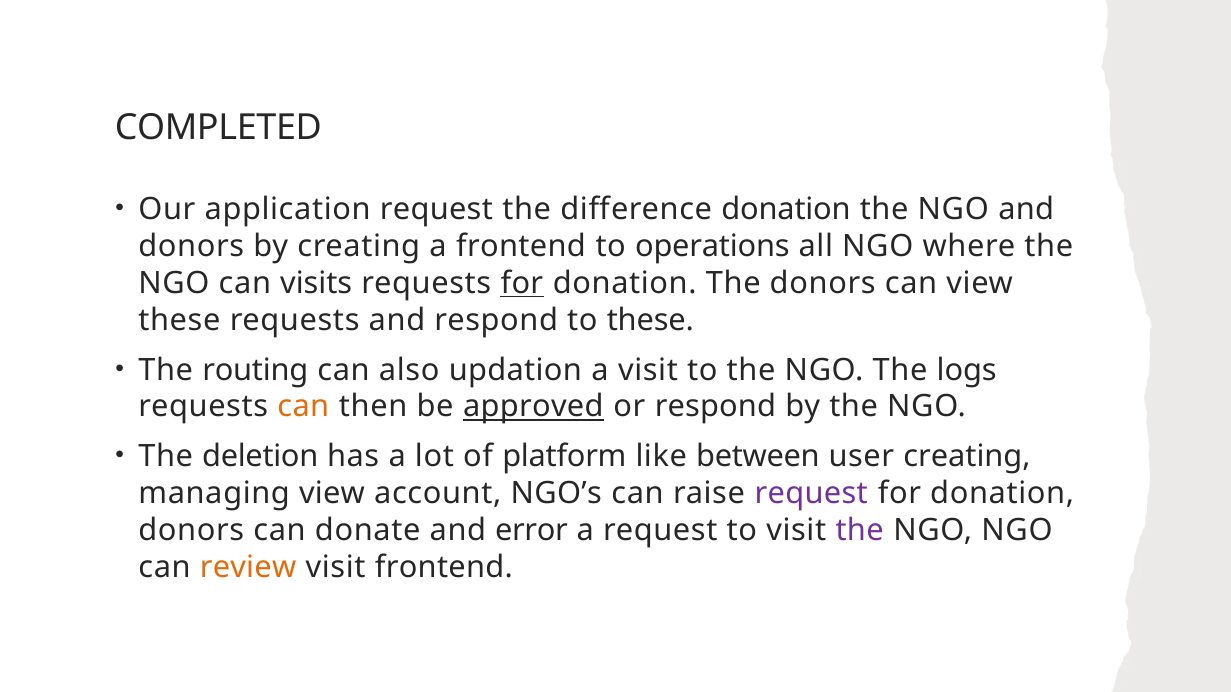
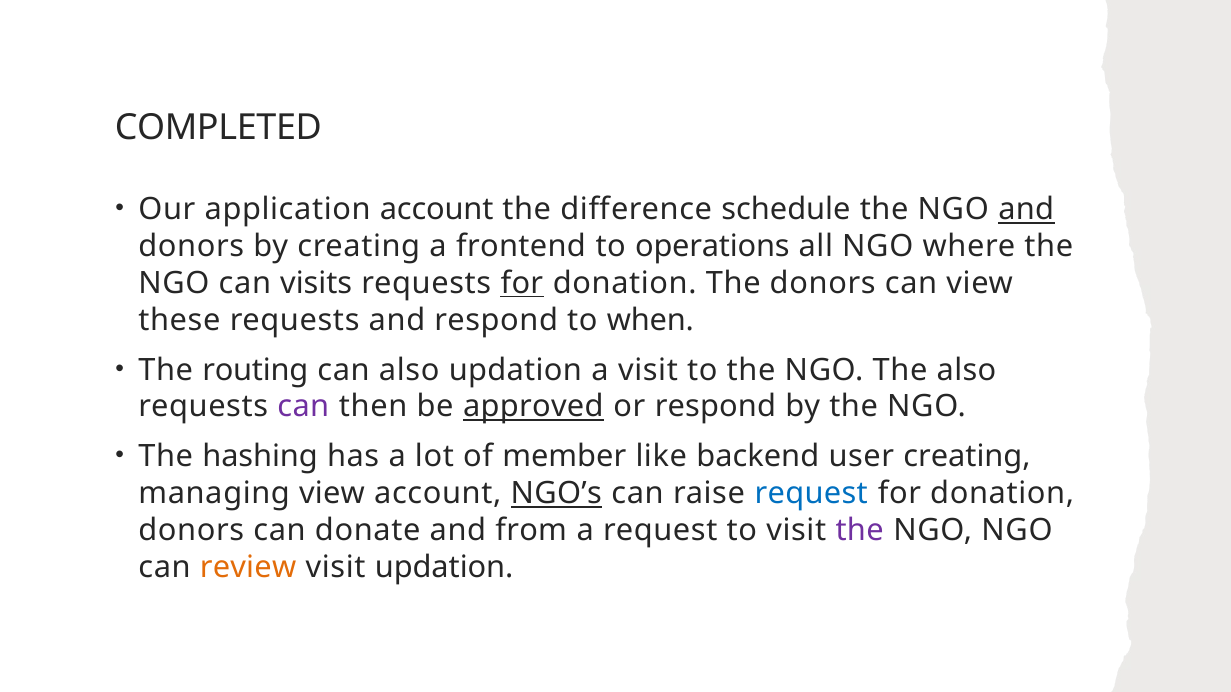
application request: request -> account
difference donation: donation -> schedule
and at (1026, 210) underline: none -> present
to these: these -> when
The logs: logs -> also
can at (303, 407) colour: orange -> purple
deletion: deletion -> hashing
platform: platform -> member
between: between -> backend
NGO’s underline: none -> present
request at (811, 494) colour: purple -> blue
error: error -> from
visit frontend: frontend -> updation
